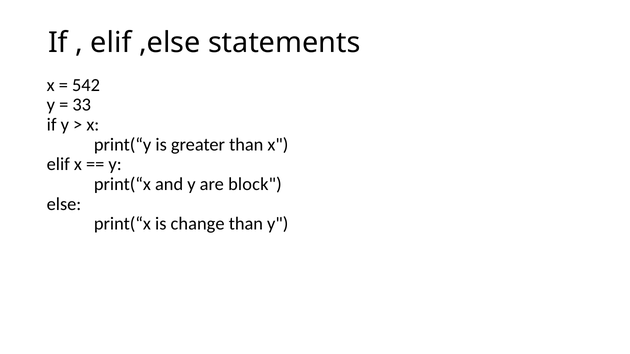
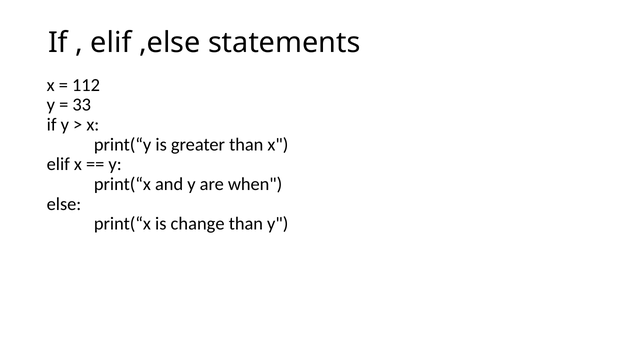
542: 542 -> 112
block: block -> when
